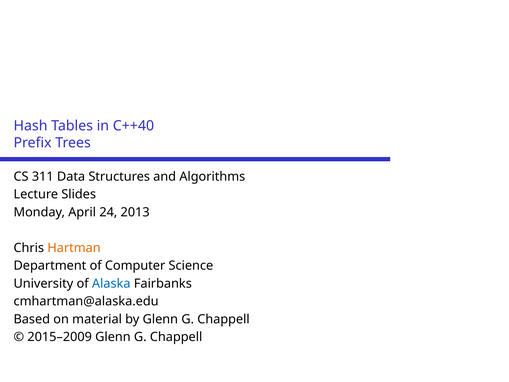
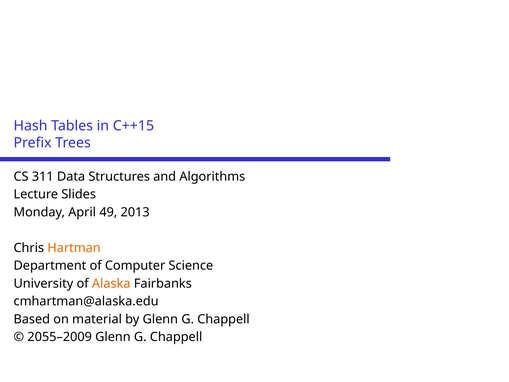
C++40: C++40 -> C++15
24: 24 -> 49
Alaska colour: blue -> orange
2015–2009: 2015–2009 -> 2055–2009
